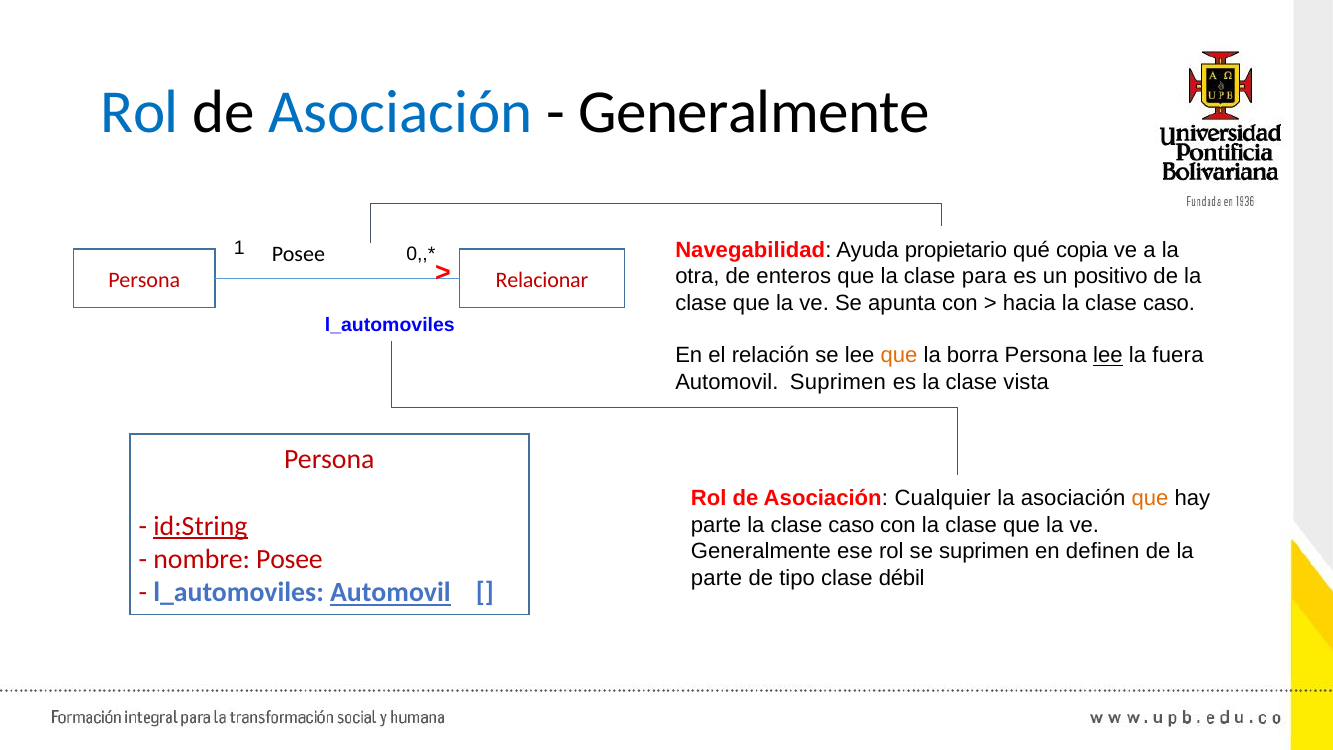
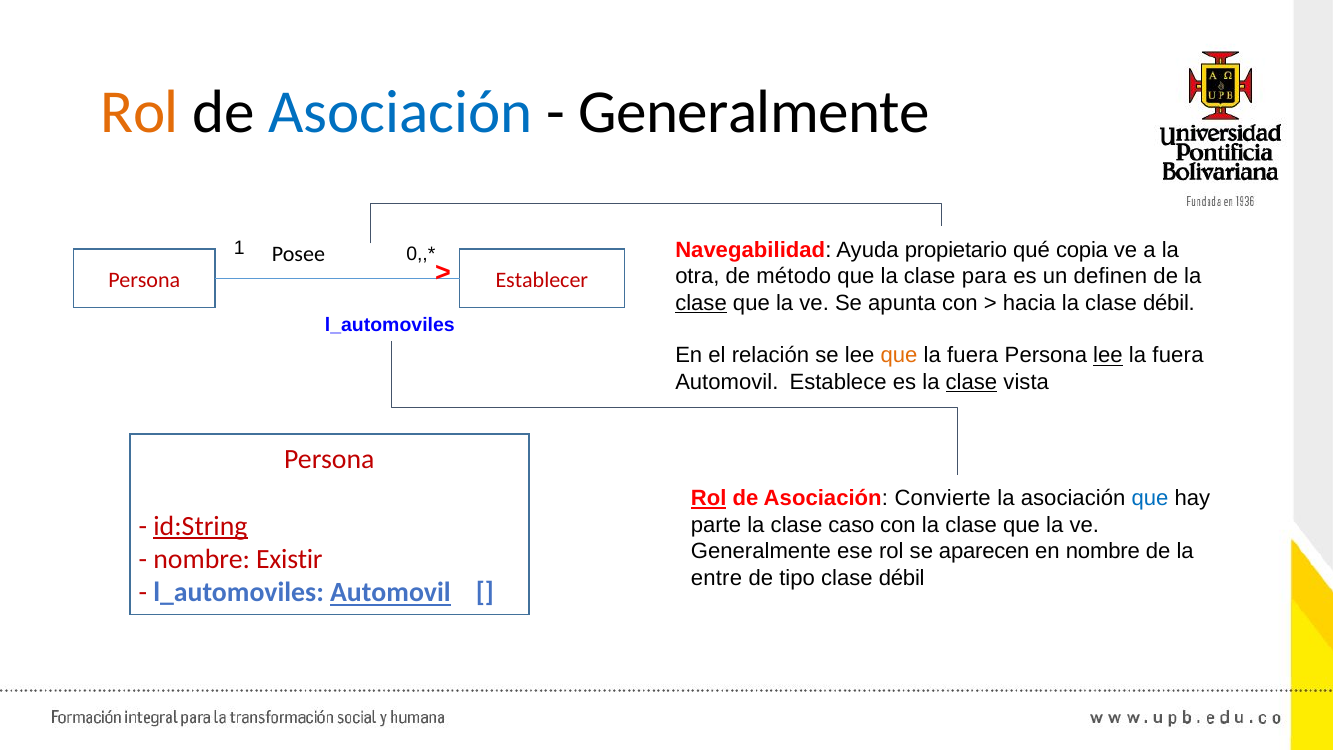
Rol at (140, 112) colour: blue -> orange
enteros: enteros -> método
positivo: positivo -> definen
Relacionar: Relacionar -> Establecer
clase at (701, 303) underline: none -> present
hacia la clase caso: caso -> débil
borra at (973, 356): borra -> fuera
Automovil Suprimen: Suprimen -> Establece
clase at (971, 382) underline: none -> present
Rol at (709, 498) underline: none -> present
Cualquier: Cualquier -> Convierte
que at (1150, 498) colour: orange -> blue
se suprimen: suprimen -> aparecen
en definen: definen -> nombre
nombre Posee: Posee -> Existir
parte at (717, 578): parte -> entre
